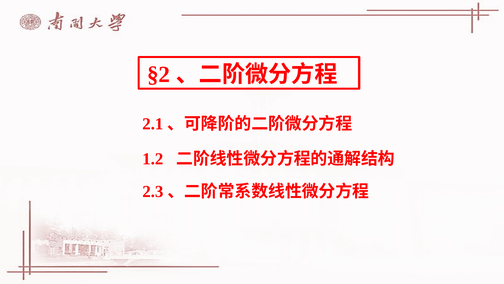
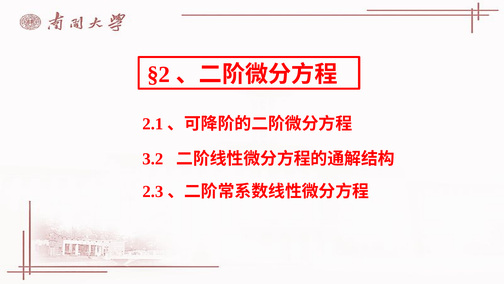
1.2: 1.2 -> 3.2
